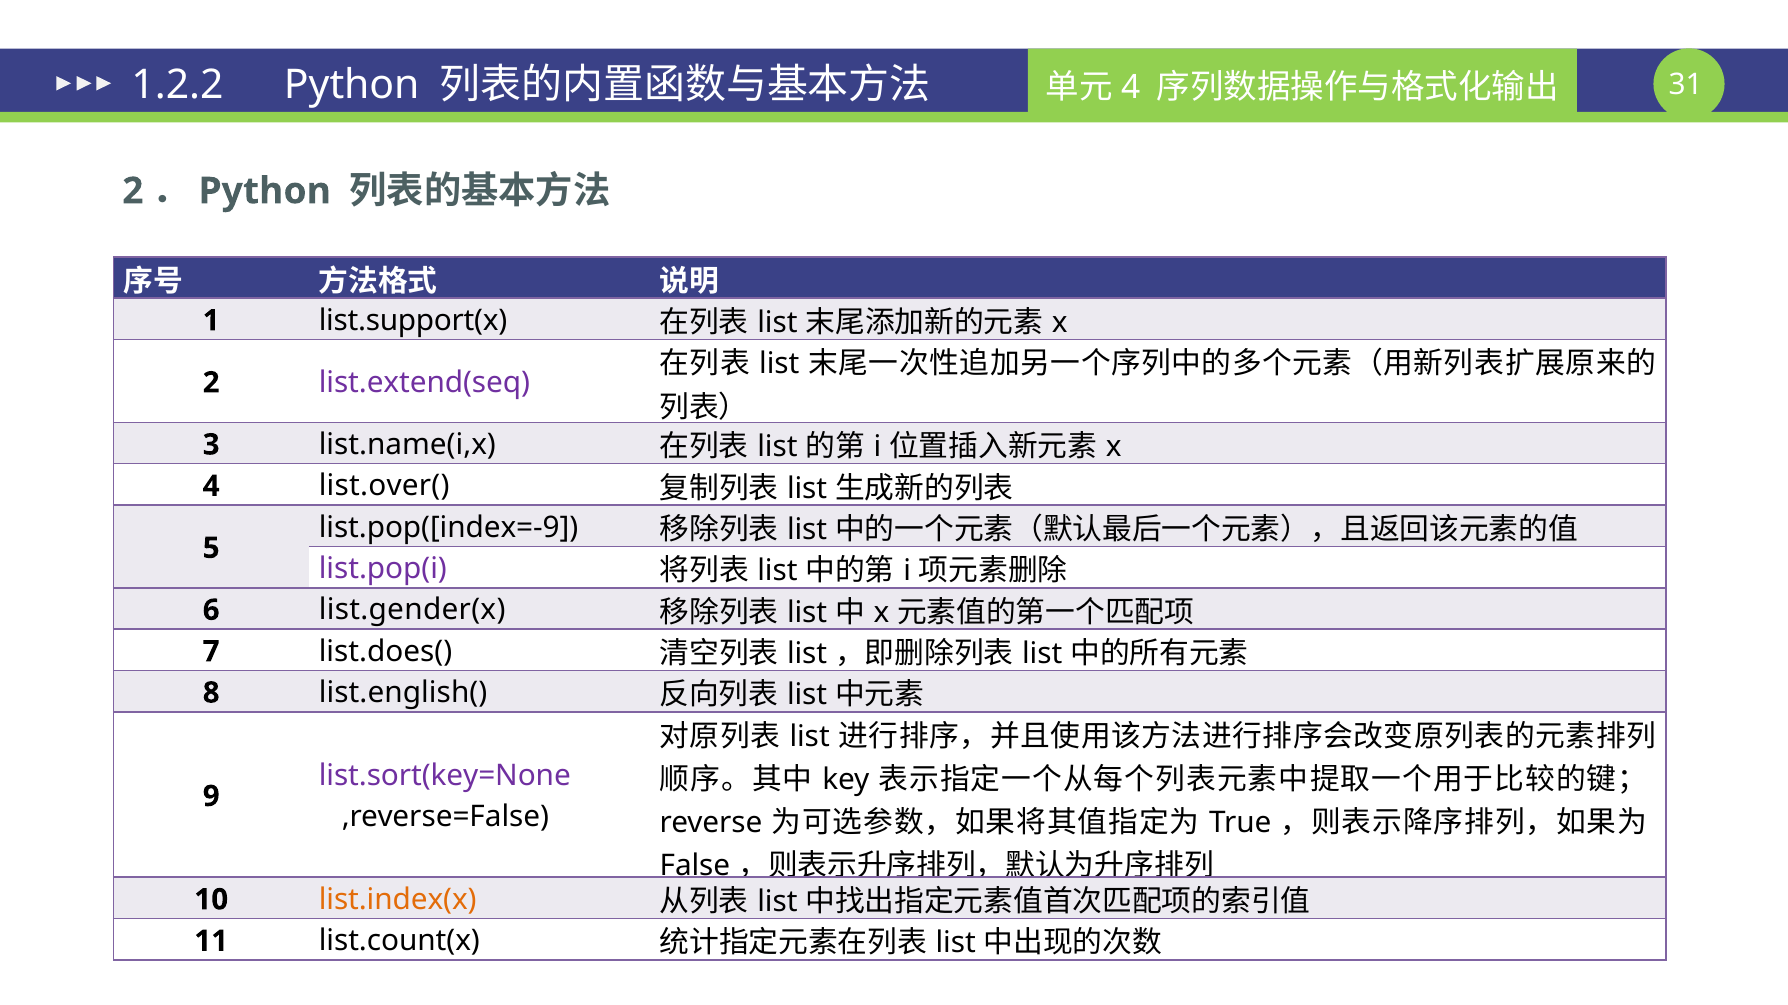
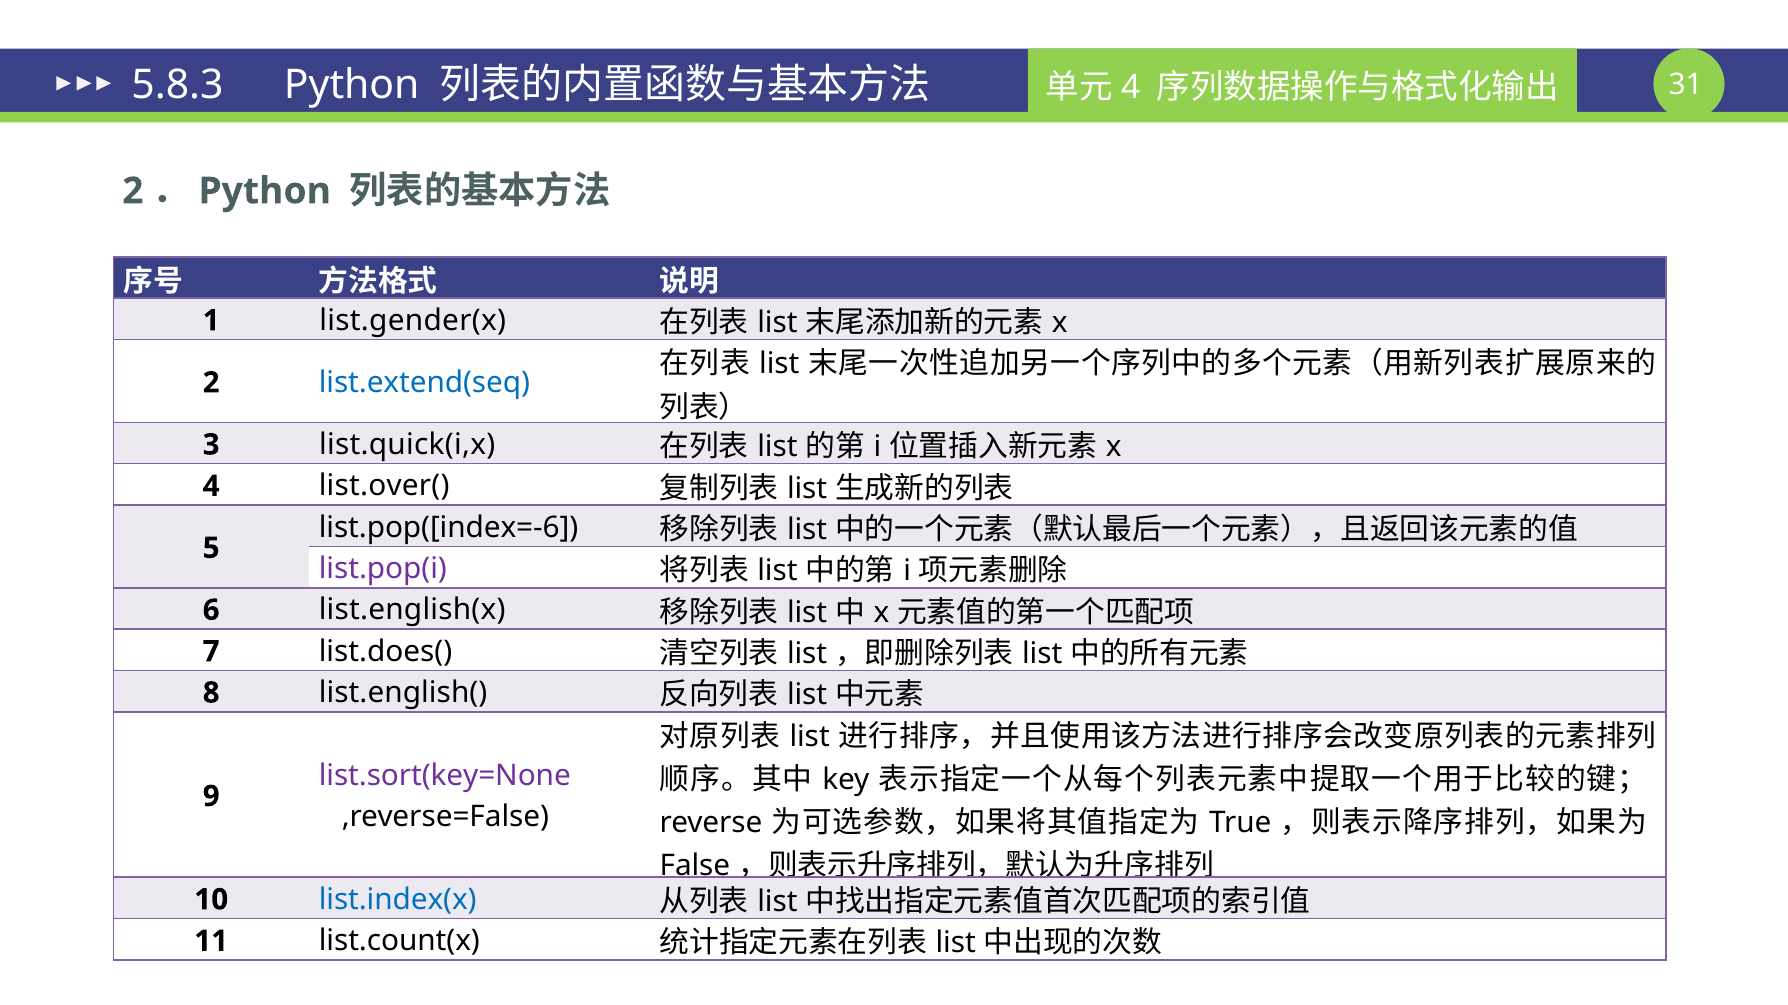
1.2.2: 1.2.2 -> 5.8.3
list.support(x: list.support(x -> list.gender(x
list.extend(seq colour: purple -> blue
list.name(i,x: list.name(i,x -> list.quick(i,x
list.pop([index=-9: list.pop([index=-9 -> list.pop([index=-6
list.gender(x: list.gender(x -> list.english(x
list.index(x colour: orange -> blue
